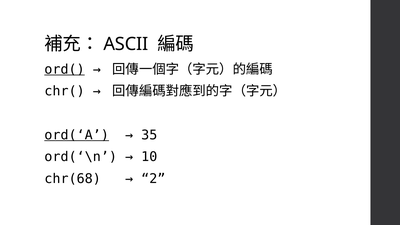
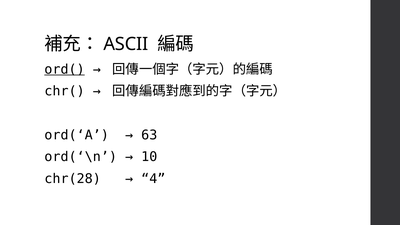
ord(‘A underline: present -> none
35: 35 -> 63
chr(68: chr(68 -> chr(28
2: 2 -> 4
